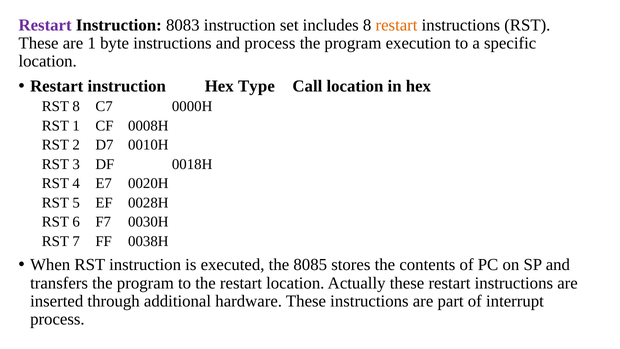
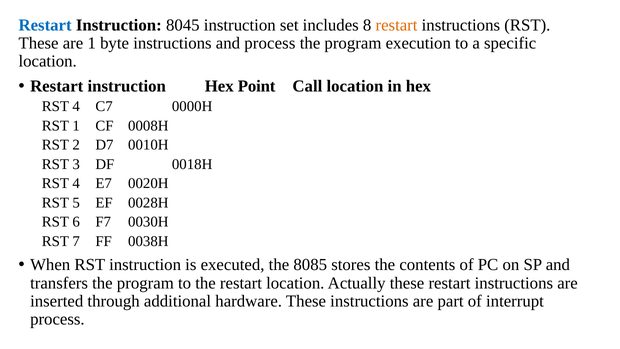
Restart at (45, 25) colour: purple -> blue
8083: 8083 -> 8045
Type: Type -> Point
8 at (76, 106): 8 -> 4
